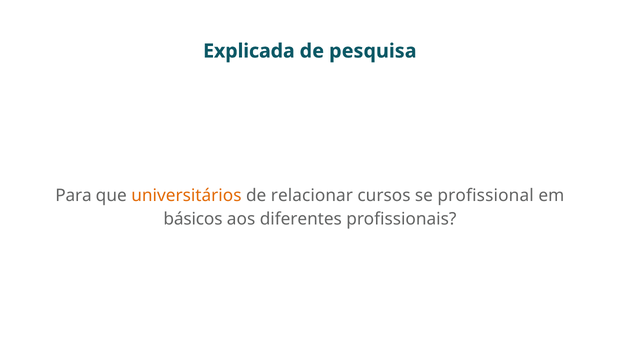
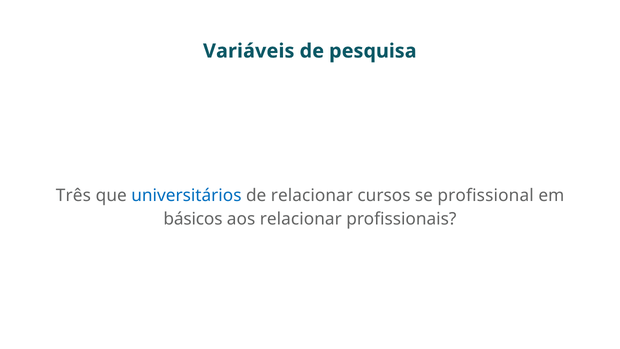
Explicada: Explicada -> Variáveis
Para: Para -> Três
universitários colour: orange -> blue
aos diferentes: diferentes -> relacionar
